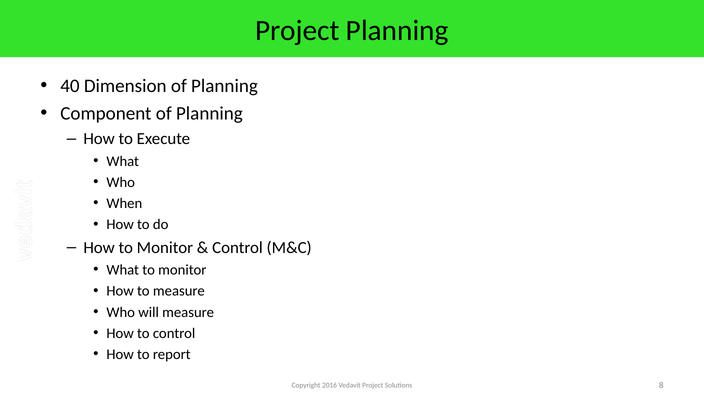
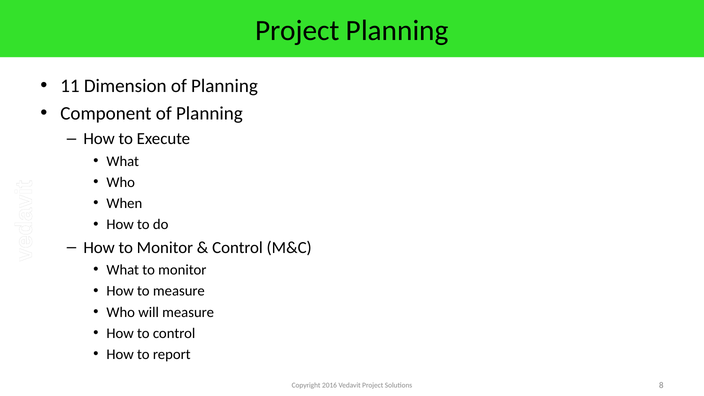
40: 40 -> 11
